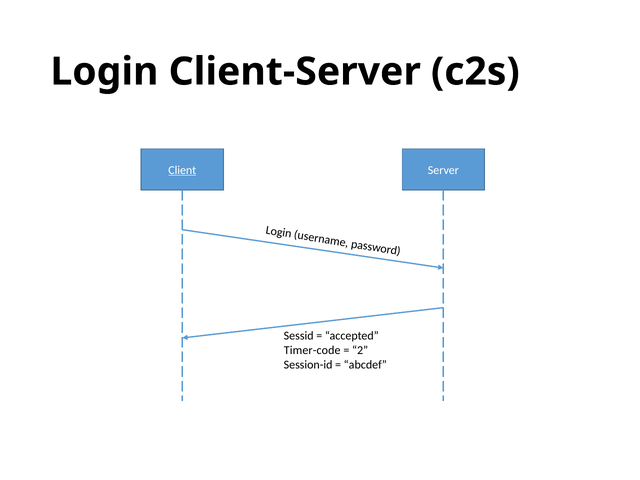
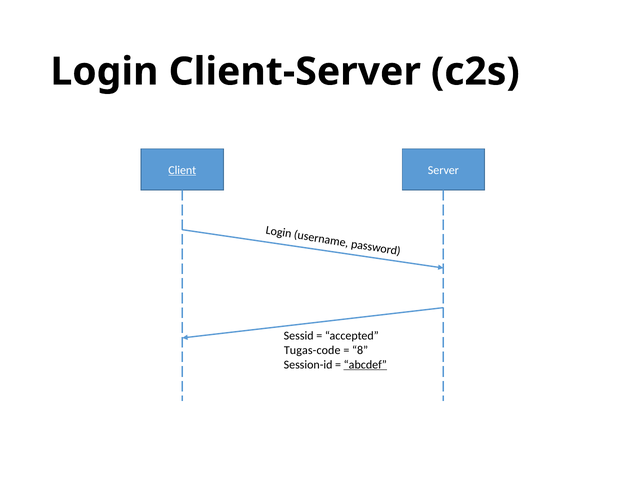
Timer-code: Timer-code -> Tugas-code
2: 2 -> 8
abcdef underline: none -> present
